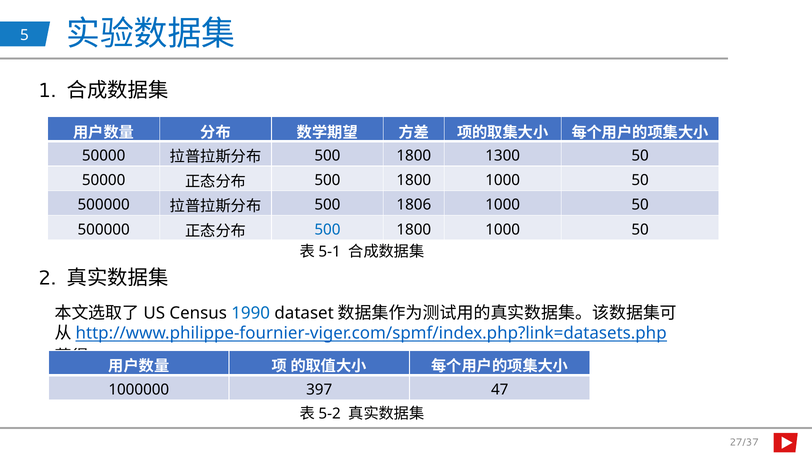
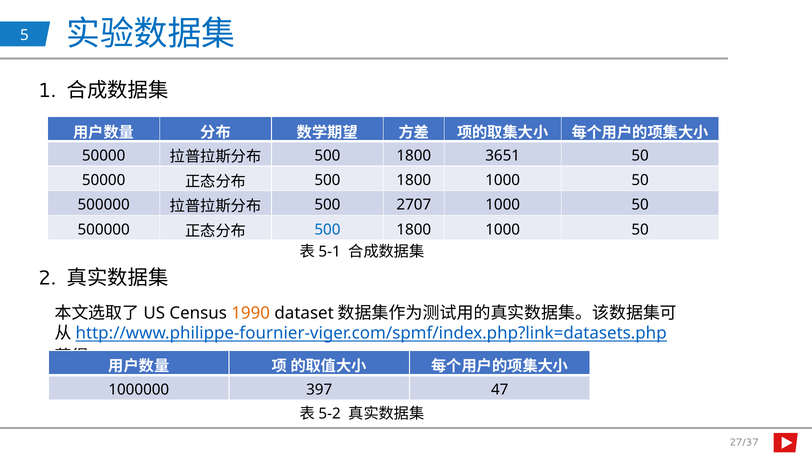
1300: 1300 -> 3651
1806: 1806 -> 2707
1990 colour: blue -> orange
